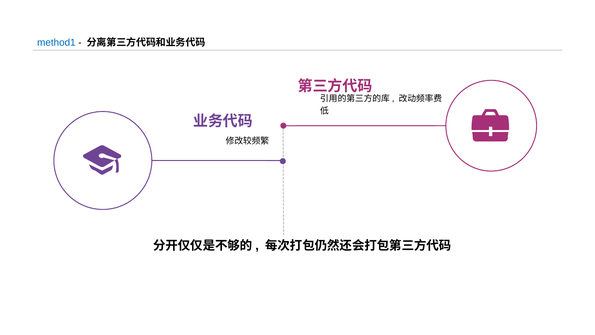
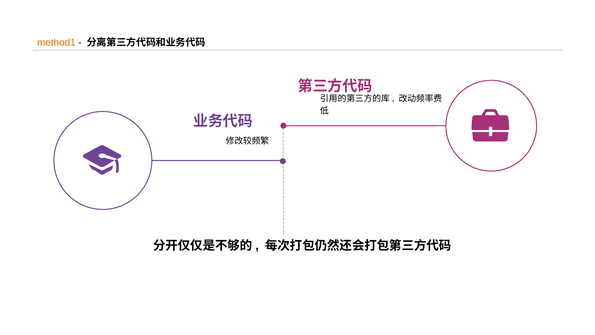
method1 colour: blue -> orange
